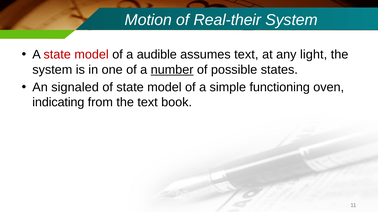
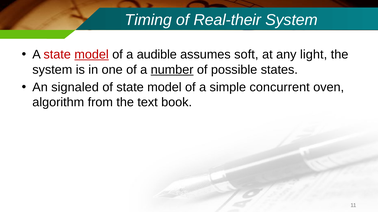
Motion: Motion -> Timing
model at (92, 55) underline: none -> present
assumes text: text -> soft
functioning: functioning -> concurrent
indicating: indicating -> algorithm
